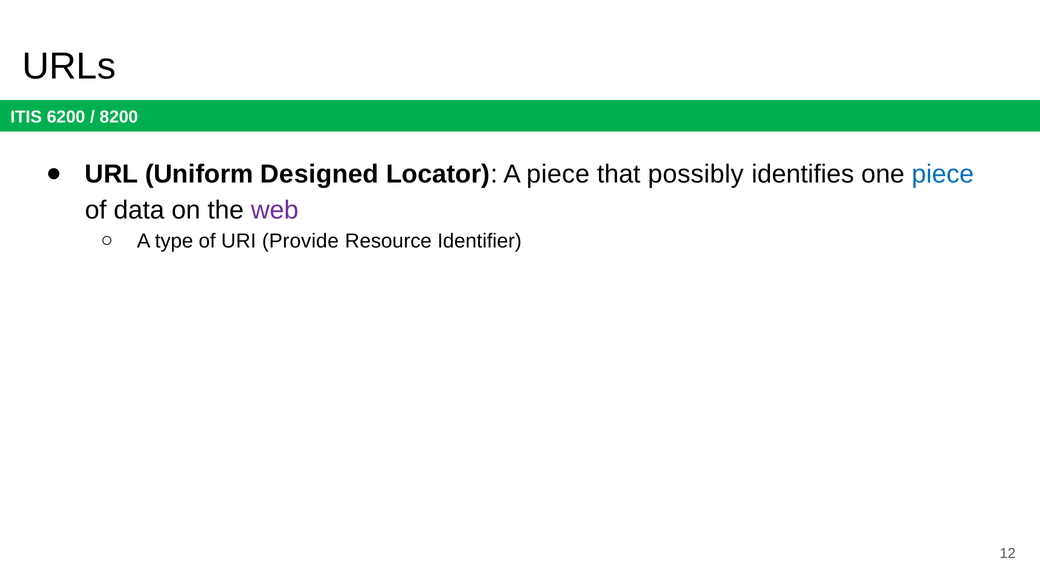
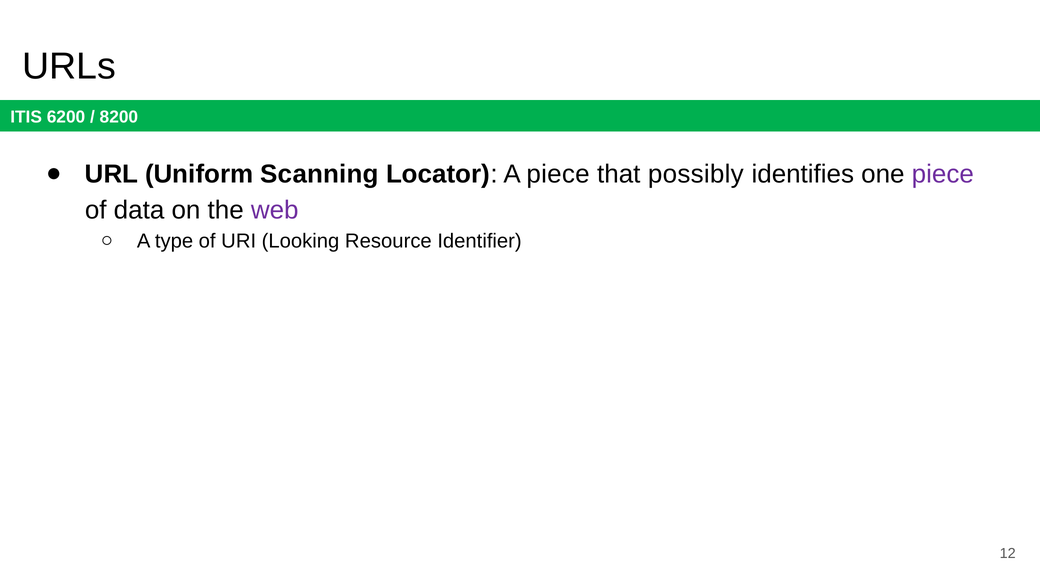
Designed: Designed -> Scanning
piece at (943, 174) colour: blue -> purple
Provide: Provide -> Looking
